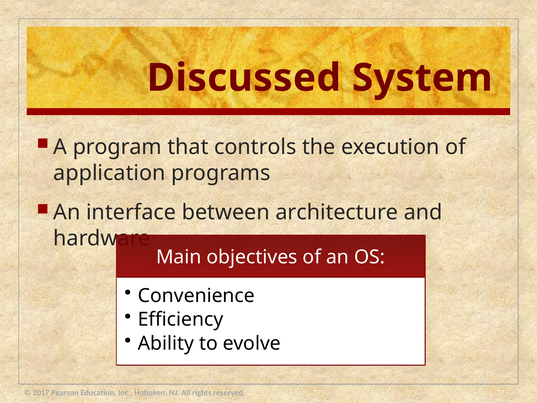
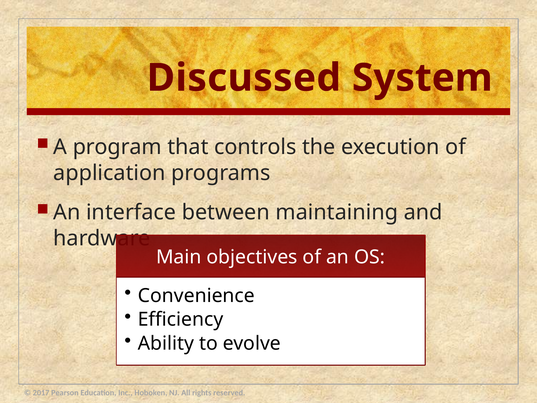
architecture: architecture -> maintaining
